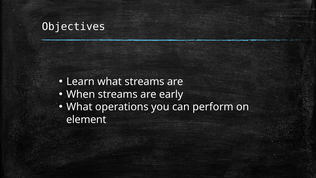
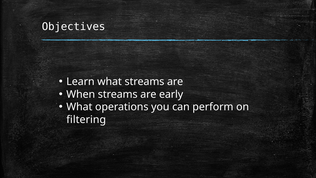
element: element -> filtering
